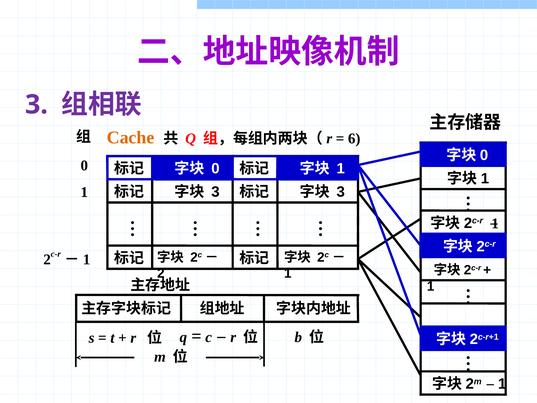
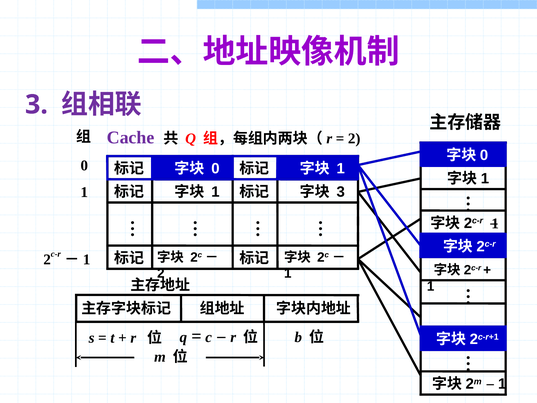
Cache colour: orange -> purple
6 at (354, 138): 6 -> 2
3 at (215, 192): 3 -> 1
